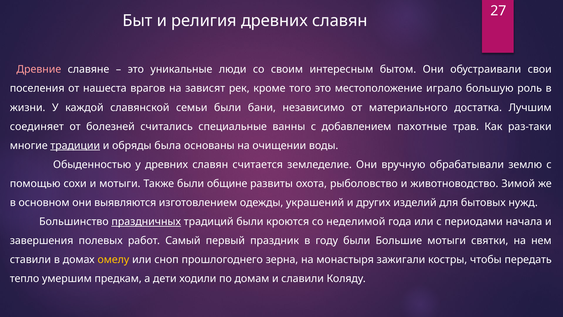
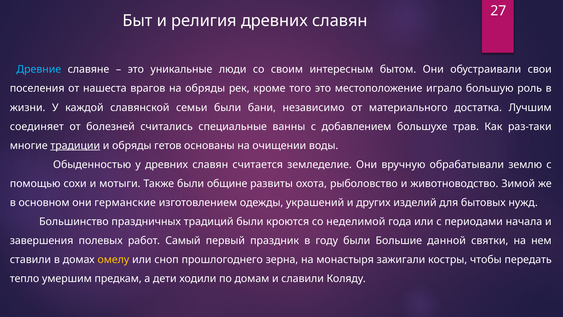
Древние colour: pink -> light blue
на зависят: зависят -> обряды
пахотные: пахотные -> большухе
была: была -> гетов
выявляются: выявляются -> германские
праздничных underline: present -> none
Большие мотыги: мотыги -> данной
